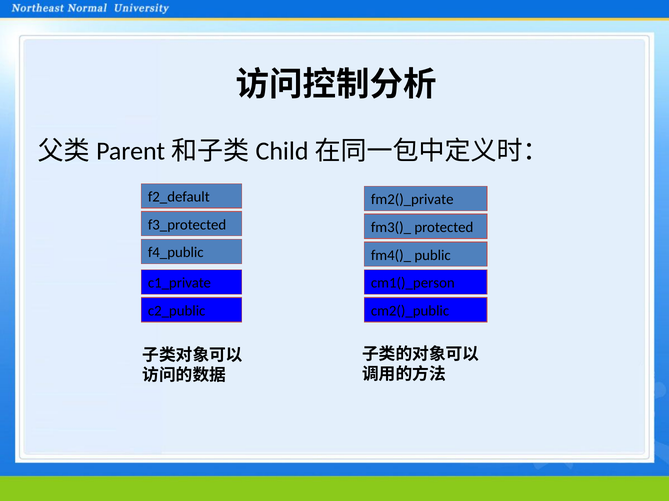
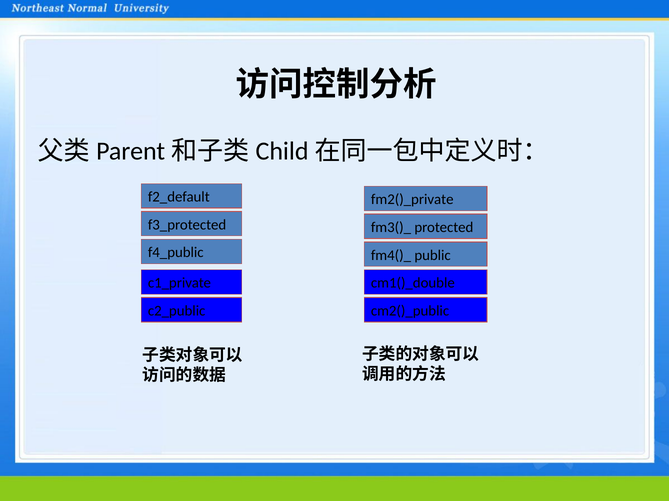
cm1()_person: cm1()_person -> cm1()_double
